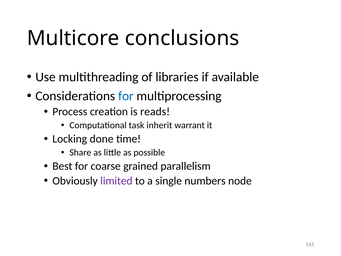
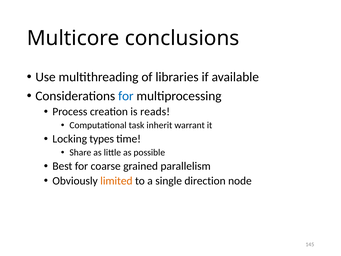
done: done -> types
limited colour: purple -> orange
numbers: numbers -> direction
